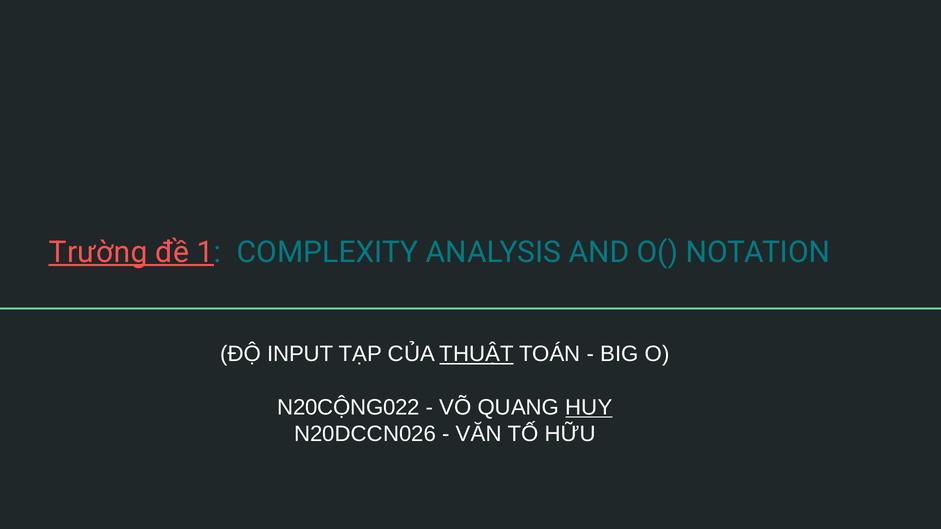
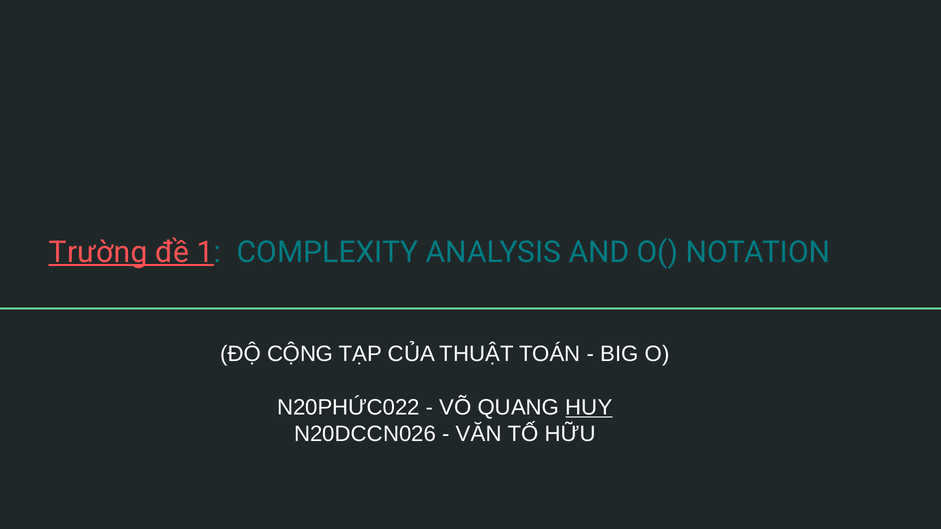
INPUT: INPUT -> CỘNG
THUẬT underline: present -> none
N20CỘNG022: N20CỘNG022 -> N20PHỨC022
